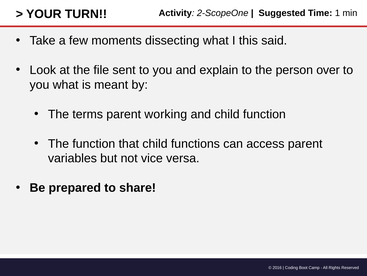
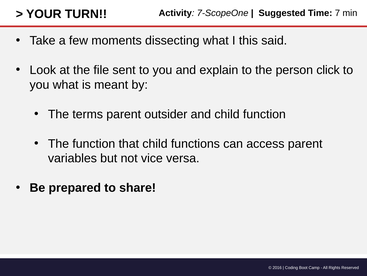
2-ScopeOne: 2-ScopeOne -> 7-ScopeOne
1: 1 -> 7
over: over -> click
working: working -> outsider
